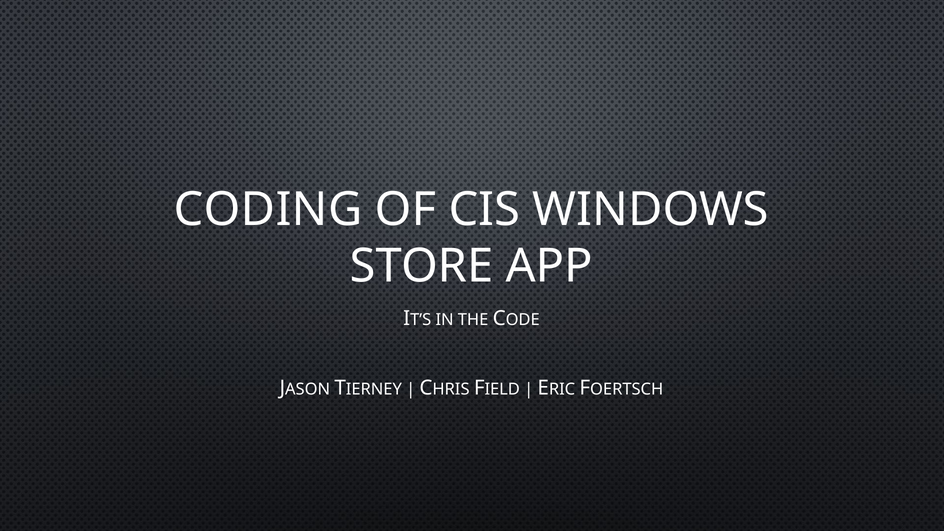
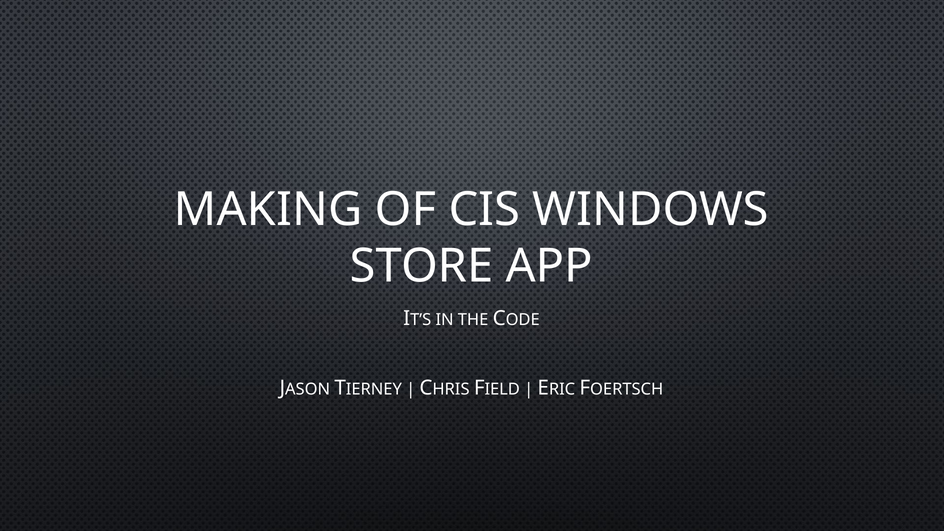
CODING: CODING -> MAKING
